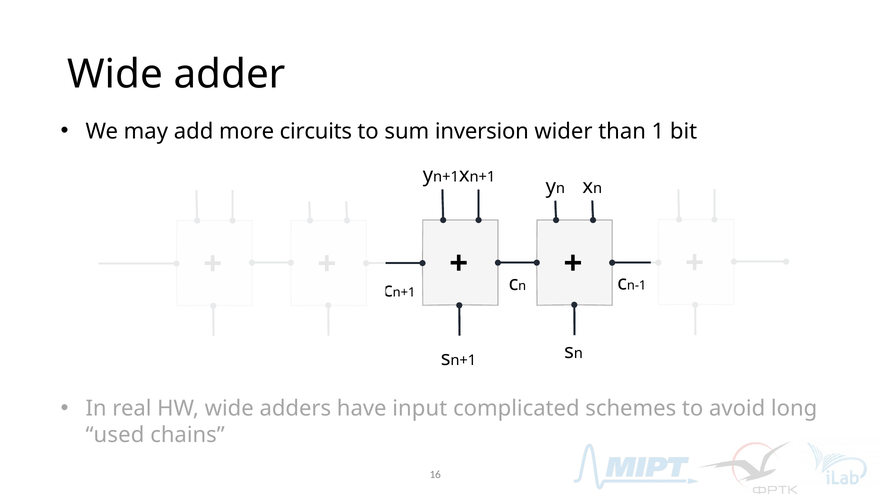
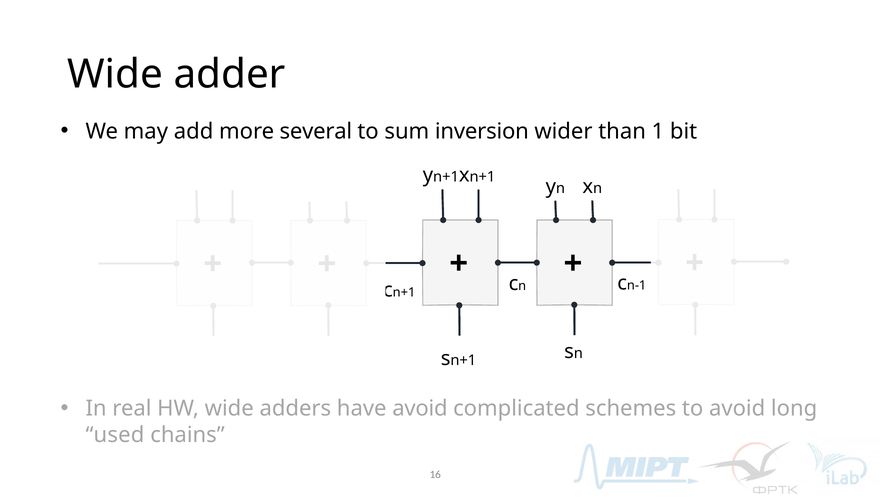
circuits: circuits -> several
have input: input -> avoid
